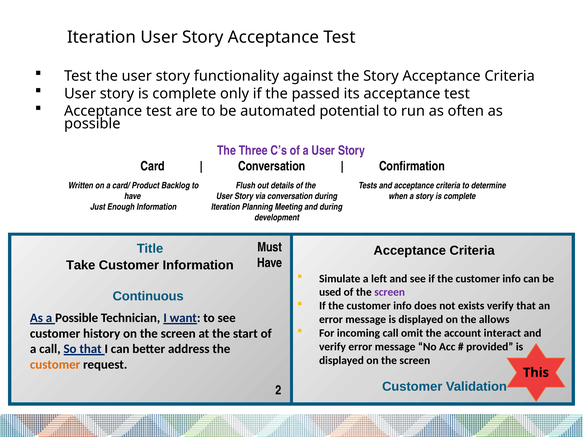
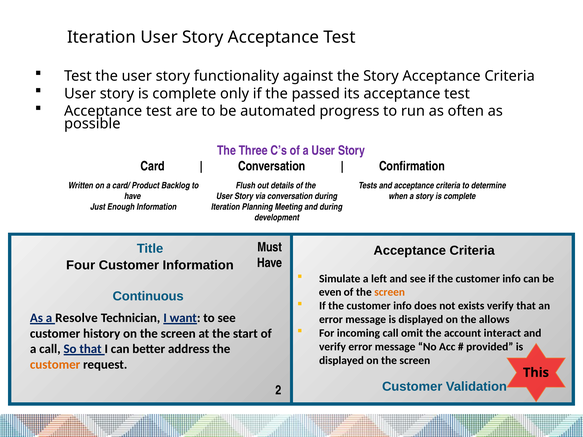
potential: potential -> progress
Take: Take -> Four
used: used -> even
screen at (390, 292) colour: purple -> orange
a Possible: Possible -> Resolve
